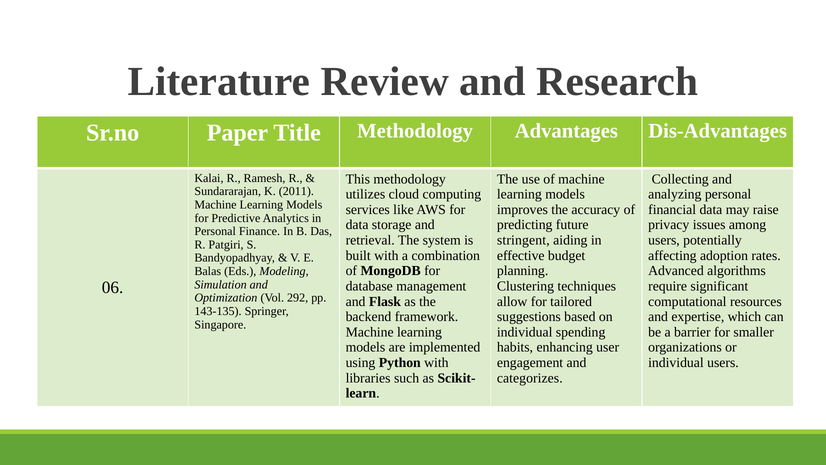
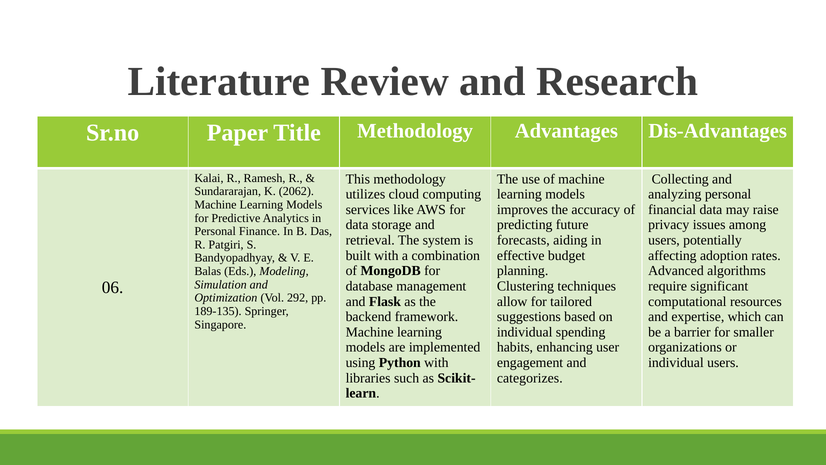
2011: 2011 -> 2062
stringent: stringent -> forecasts
143-135: 143-135 -> 189-135
